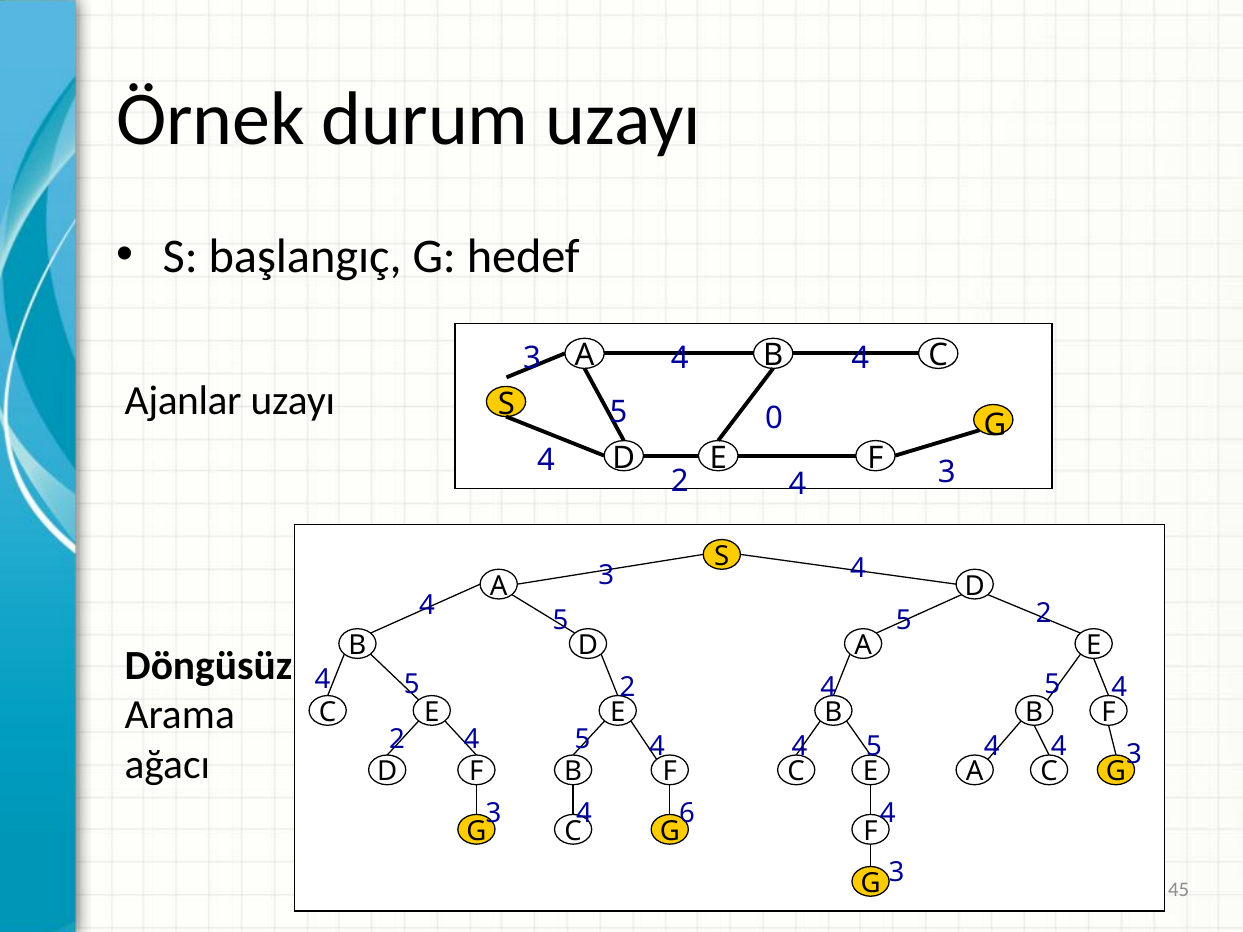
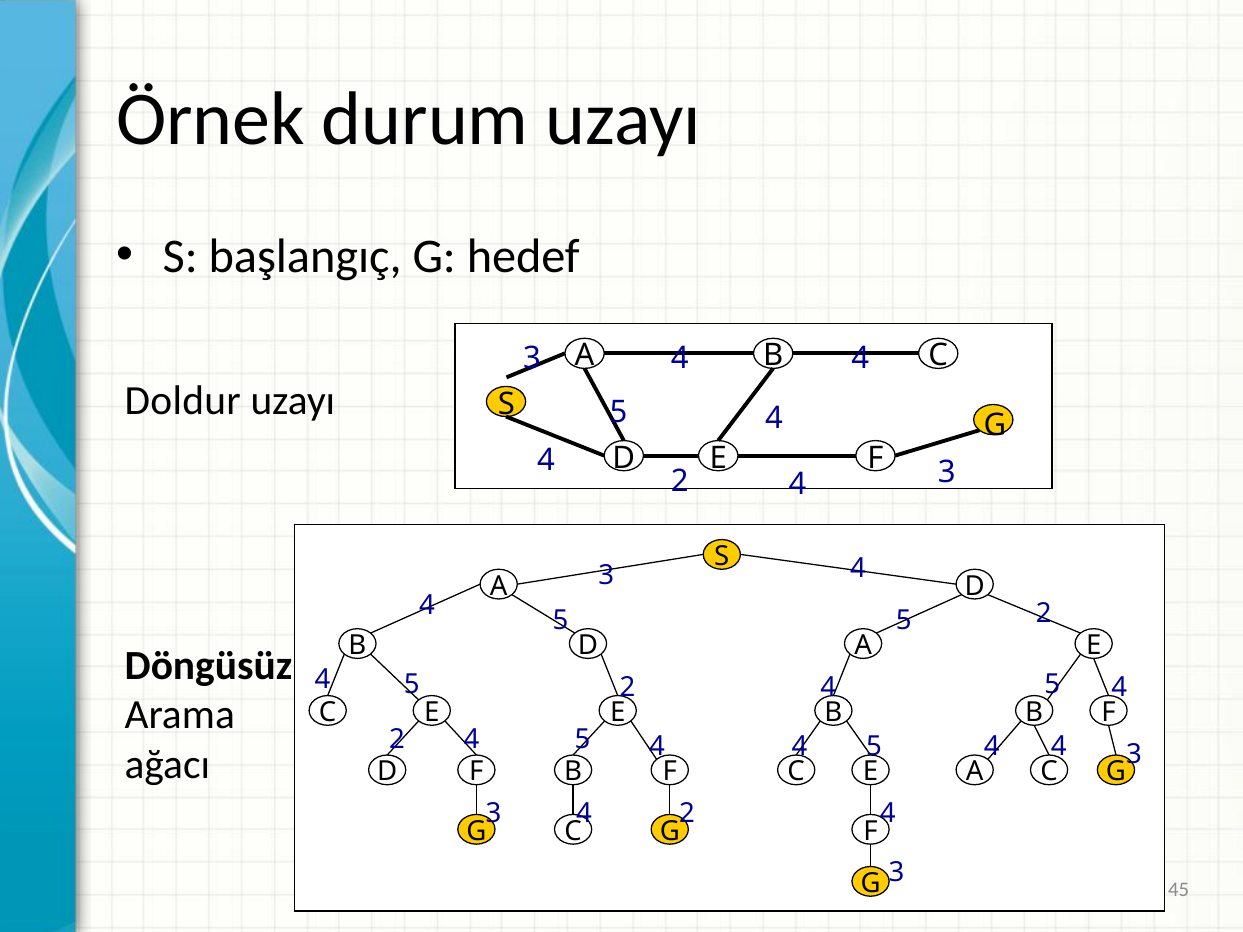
Ajanlar: Ajanlar -> Doldur
5 0: 0 -> 4
6 at (687, 814): 6 -> 2
